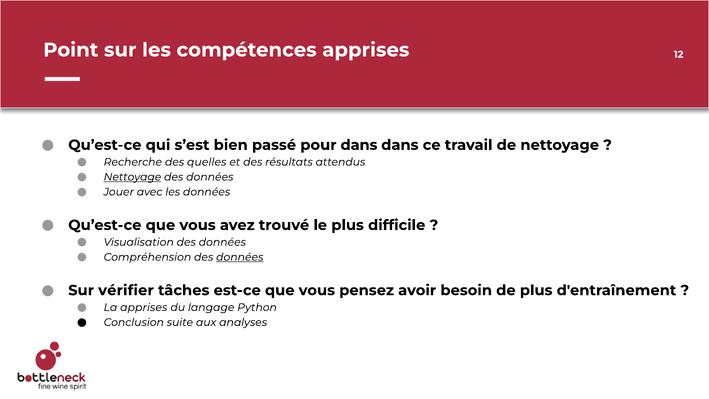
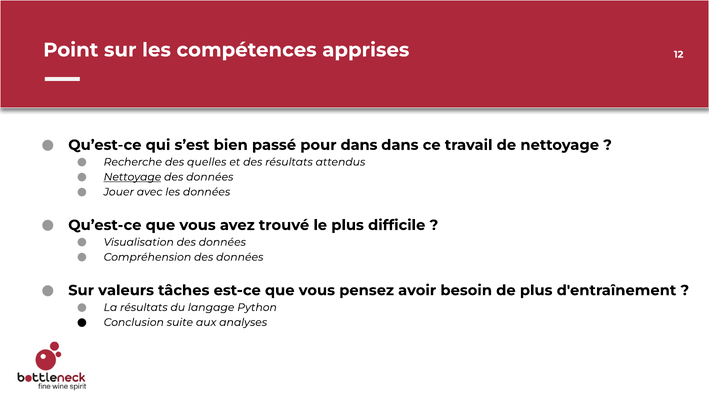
données at (240, 257) underline: present -> none
vérifier: vérifier -> valeurs
La apprises: apprises -> résultats
